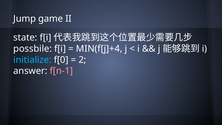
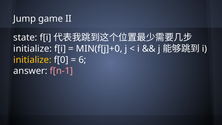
possbile at (33, 49): possbile -> initialize
MIN(f[j]+4: MIN(f[j]+4 -> MIN(f[j]+0
initialize at (32, 60) colour: light blue -> yellow
2: 2 -> 6
